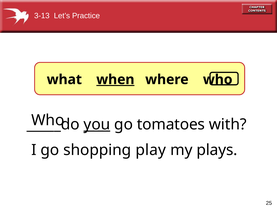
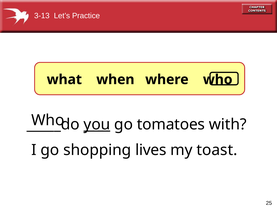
when underline: present -> none
play: play -> lives
plays: plays -> toast
